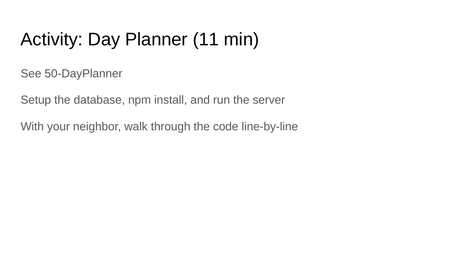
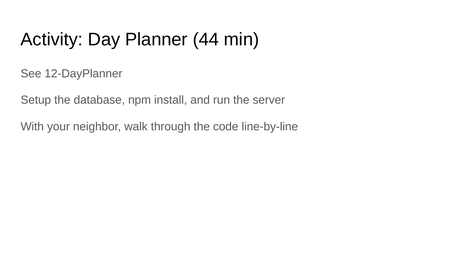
11: 11 -> 44
50-DayPlanner: 50-DayPlanner -> 12-DayPlanner
